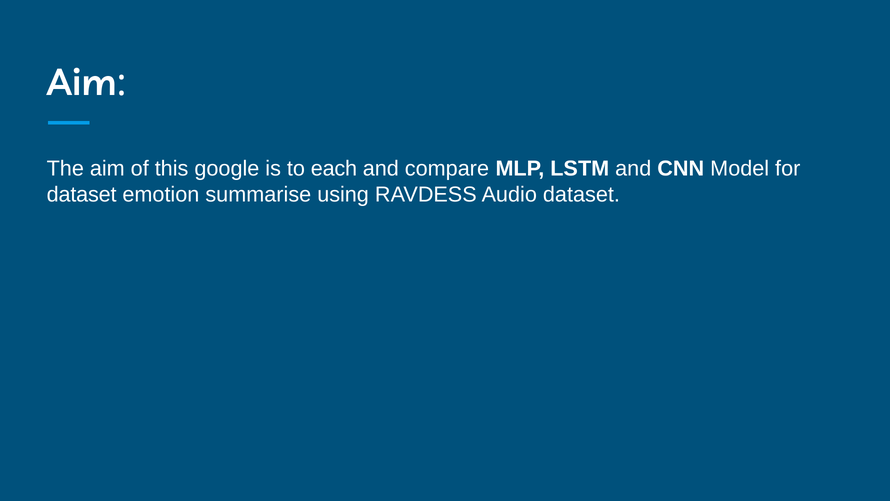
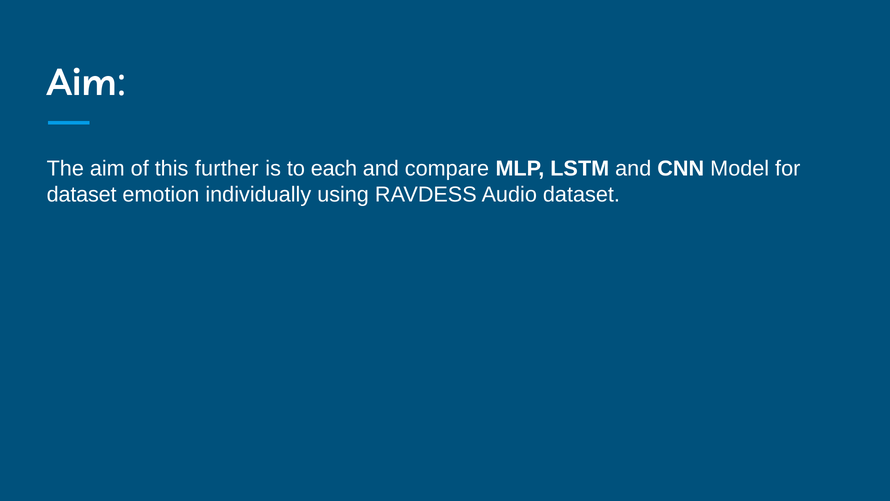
google: google -> further
summarise: summarise -> individually
